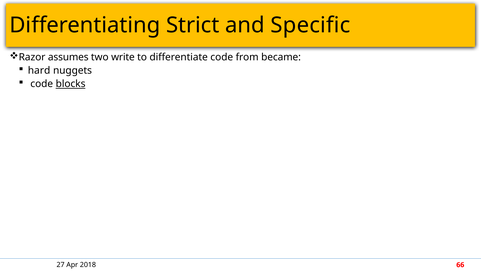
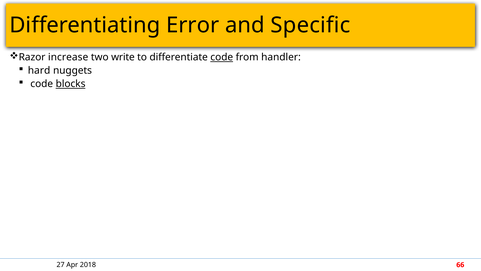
Strict: Strict -> Error
assumes: assumes -> increase
code at (222, 57) underline: none -> present
became: became -> handler
